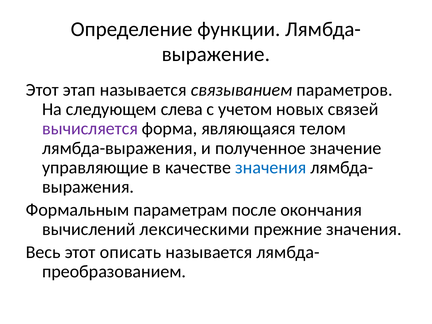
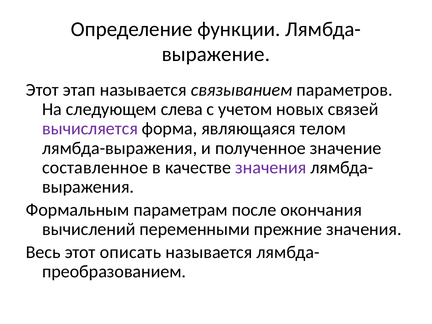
управляющие: управляющие -> составленное
значения at (271, 168) colour: blue -> purple
лексическими: лексическими -> переменными
